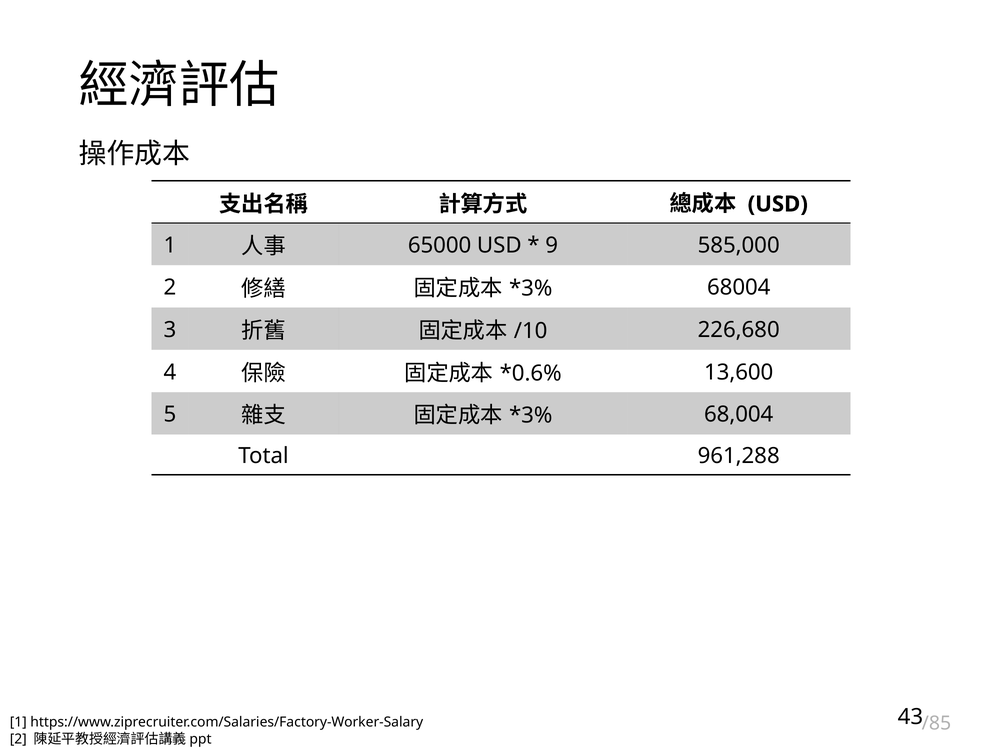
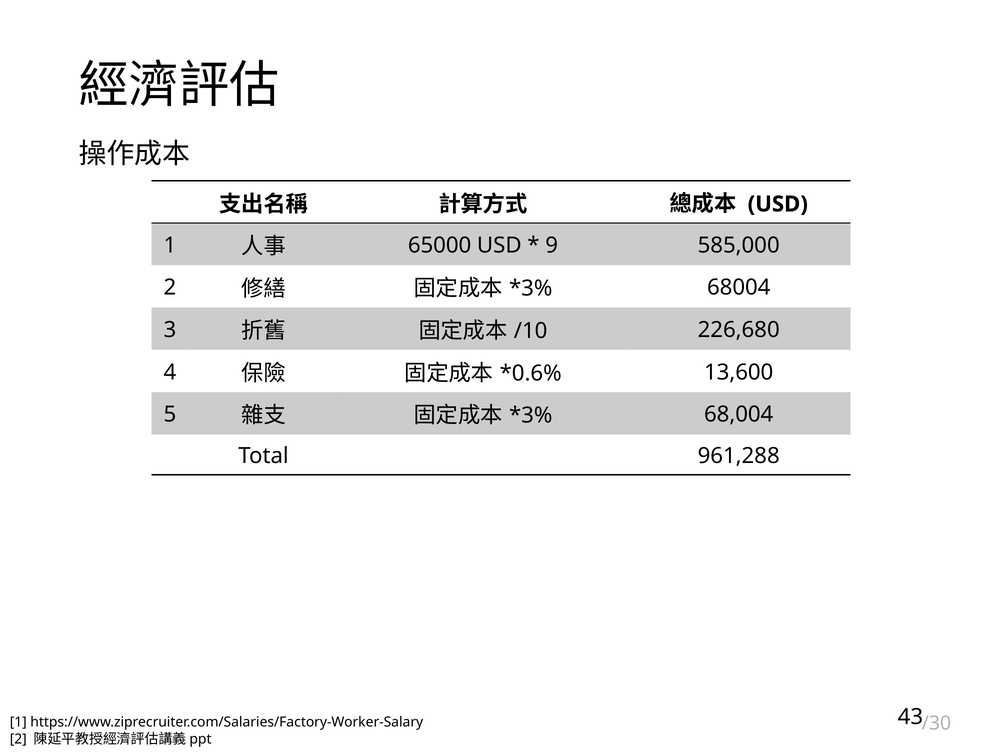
/85: /85 -> /30
